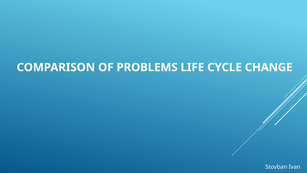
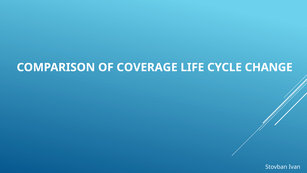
PROBLEMS: PROBLEMS -> COVERAGE
